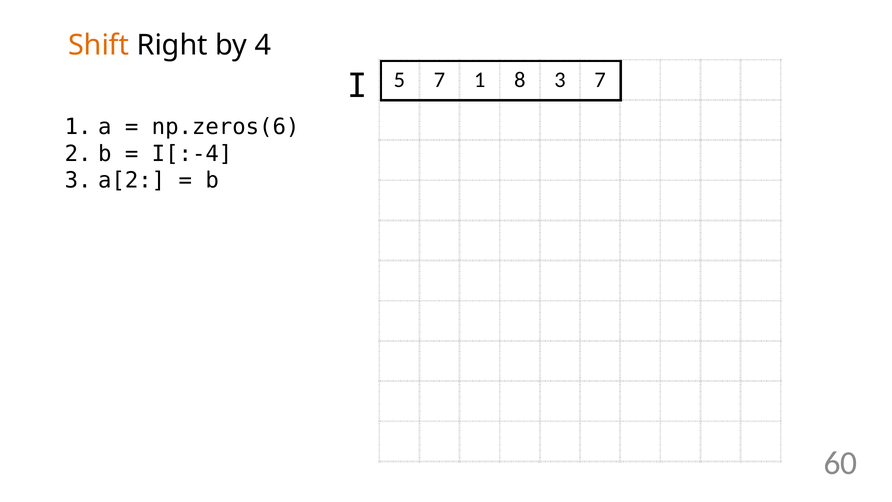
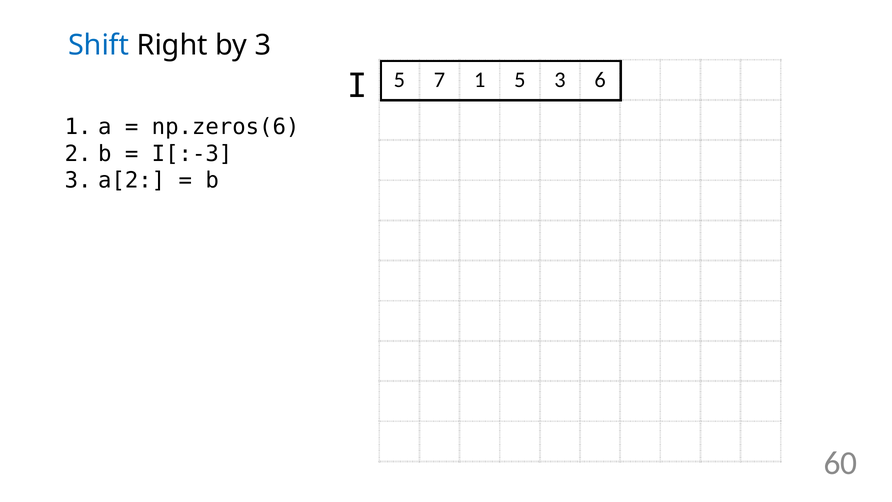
Shift colour: orange -> blue
by 4: 4 -> 3
1 8: 8 -> 5
3 7: 7 -> 6
I[:-4: I[:-4 -> I[:-3
